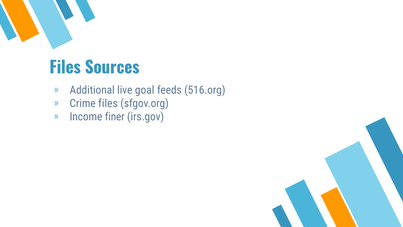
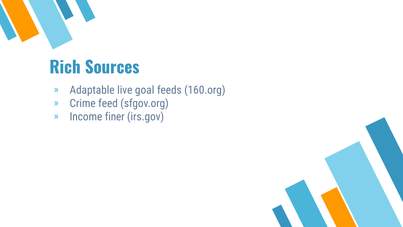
Files at (65, 68): Files -> Rich
Additional: Additional -> Adaptable
516.org: 516.org -> 160.org
Crime files: files -> feed
